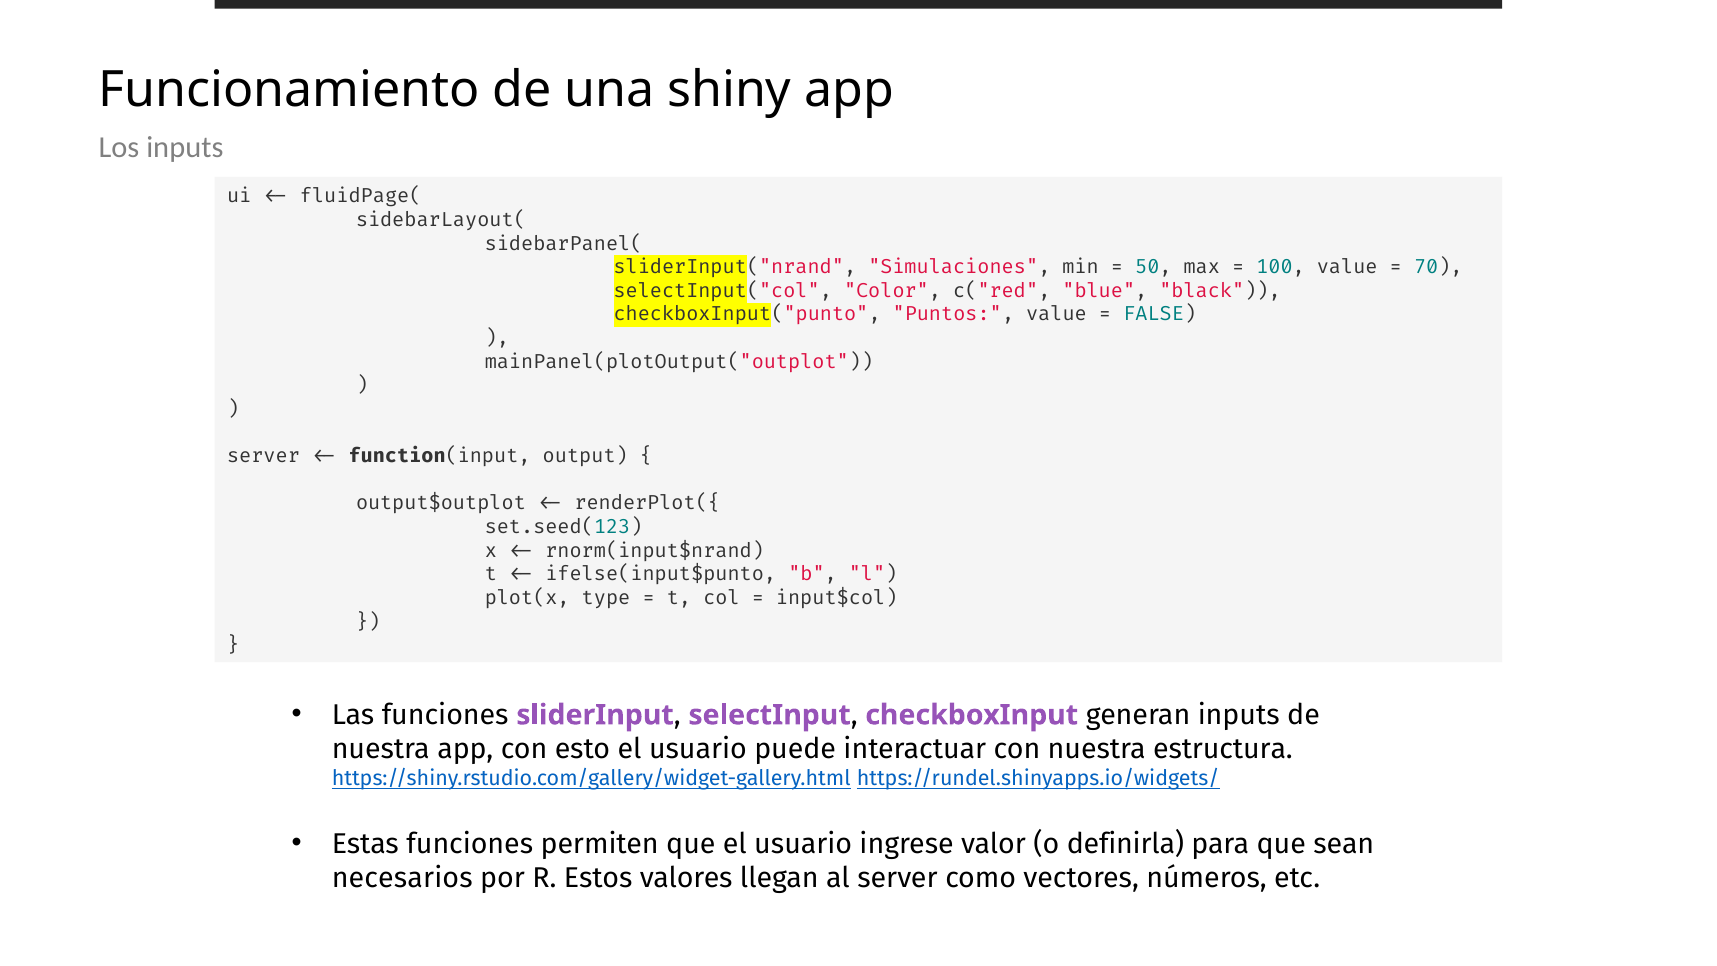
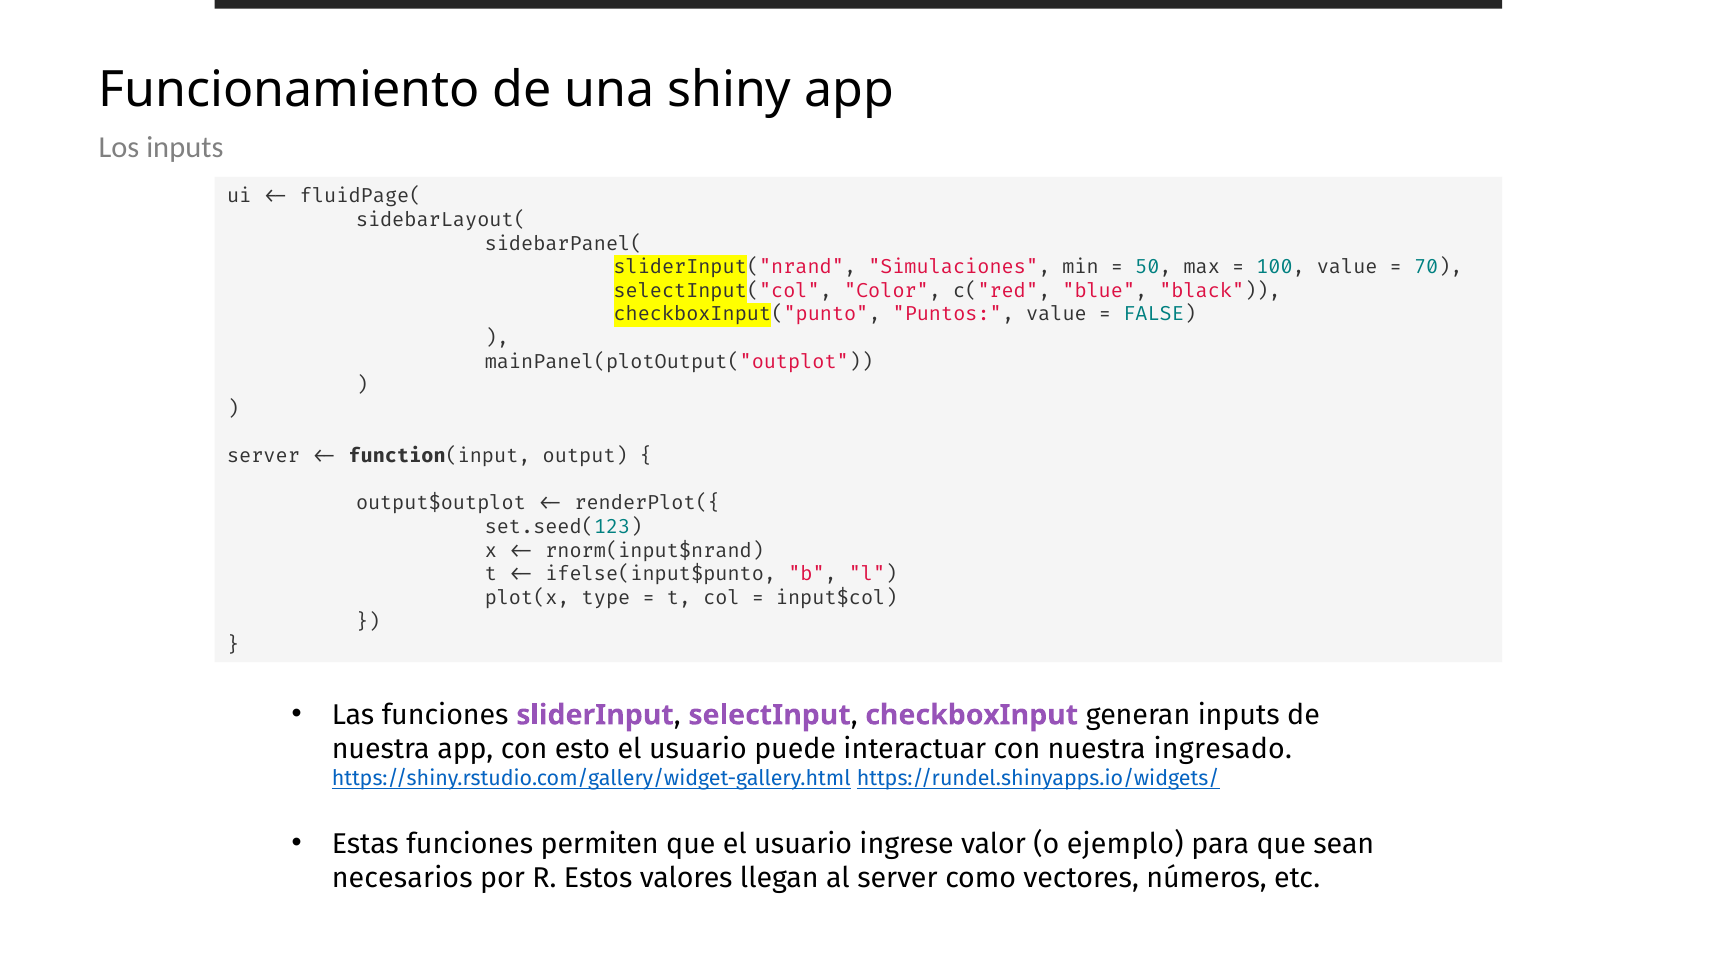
estructura: estructura -> ingresado
definirla: definirla -> ejemplo
